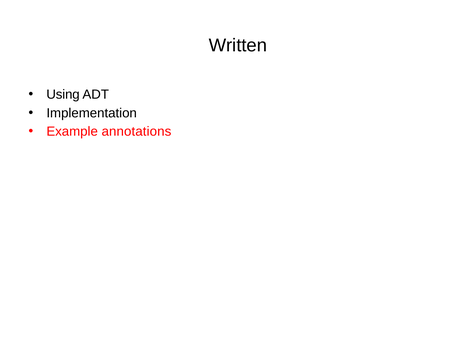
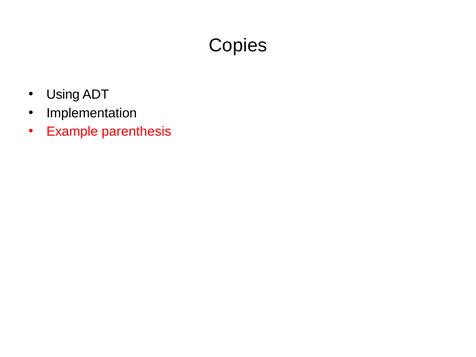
Written: Written -> Copies
annotations: annotations -> parenthesis
